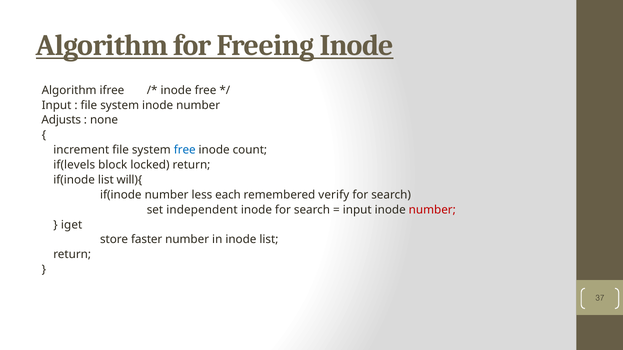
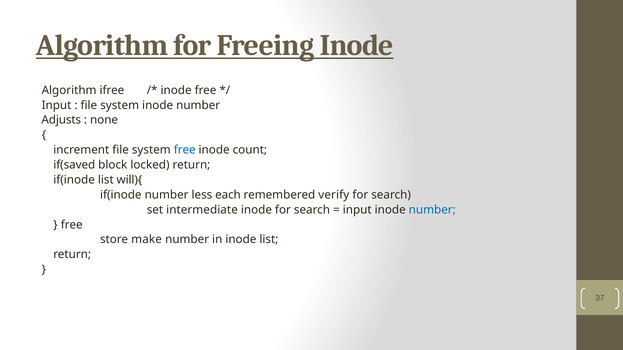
if(levels: if(levels -> if(saved
independent: independent -> intermediate
number at (432, 210) colour: red -> blue
iget at (72, 225): iget -> free
faster: faster -> make
